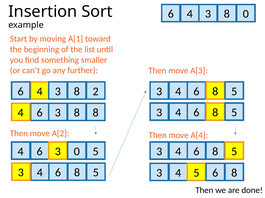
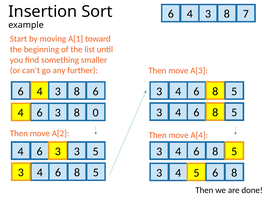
8 0: 0 -> 7
8 2: 2 -> 6
8 8: 8 -> 0
3 0: 0 -> 3
